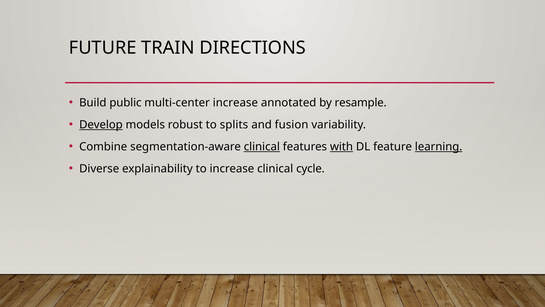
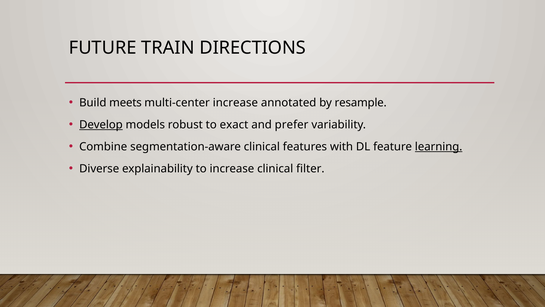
public: public -> meets
splits: splits -> exact
fusion: fusion -> prefer
clinical at (262, 147) underline: present -> none
with underline: present -> none
cycle: cycle -> filter
